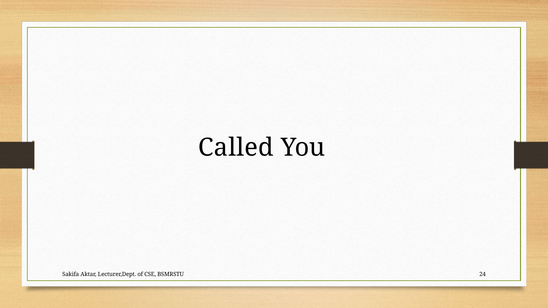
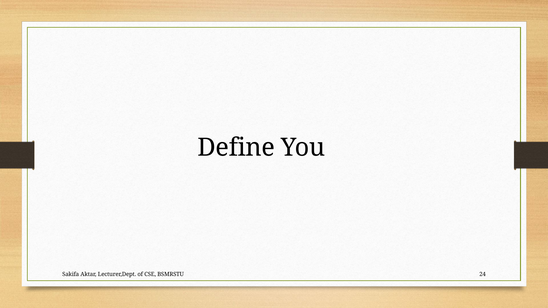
Called: Called -> Define
